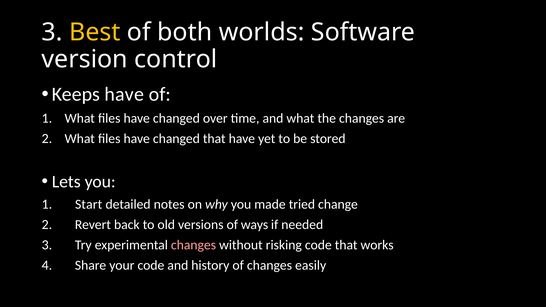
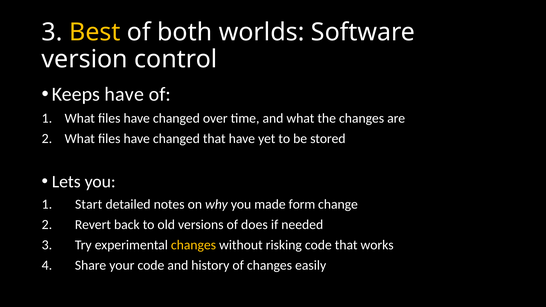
tried: tried -> form
ways: ways -> does
changes at (194, 245) colour: pink -> yellow
